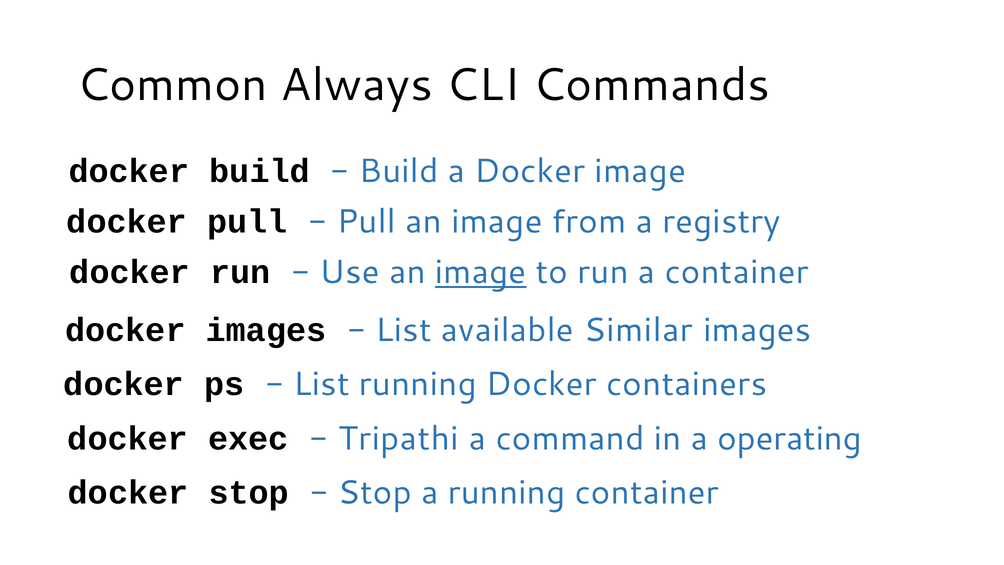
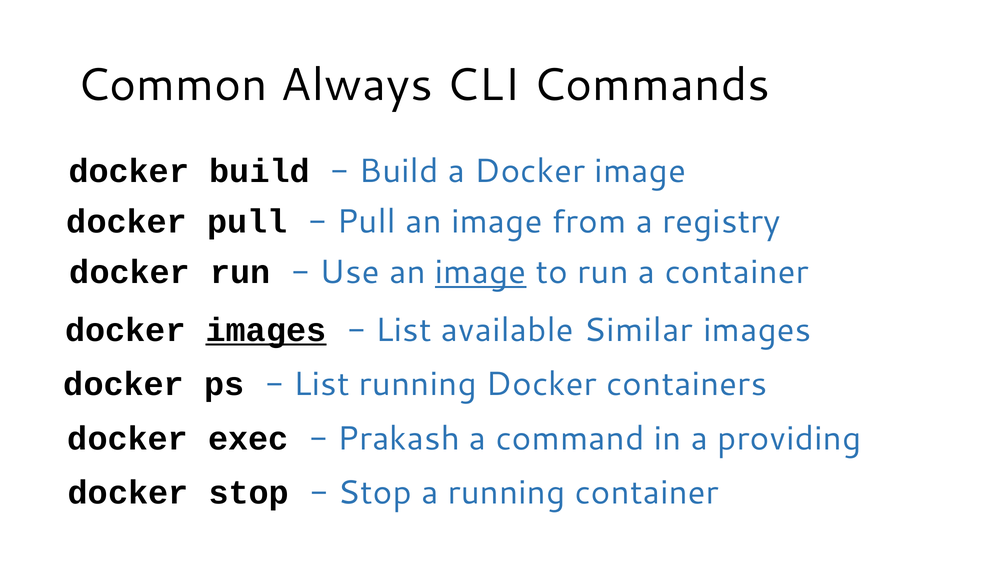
images at (266, 330) underline: none -> present
Tripathi: Tripathi -> Prakash
operating: operating -> providing
